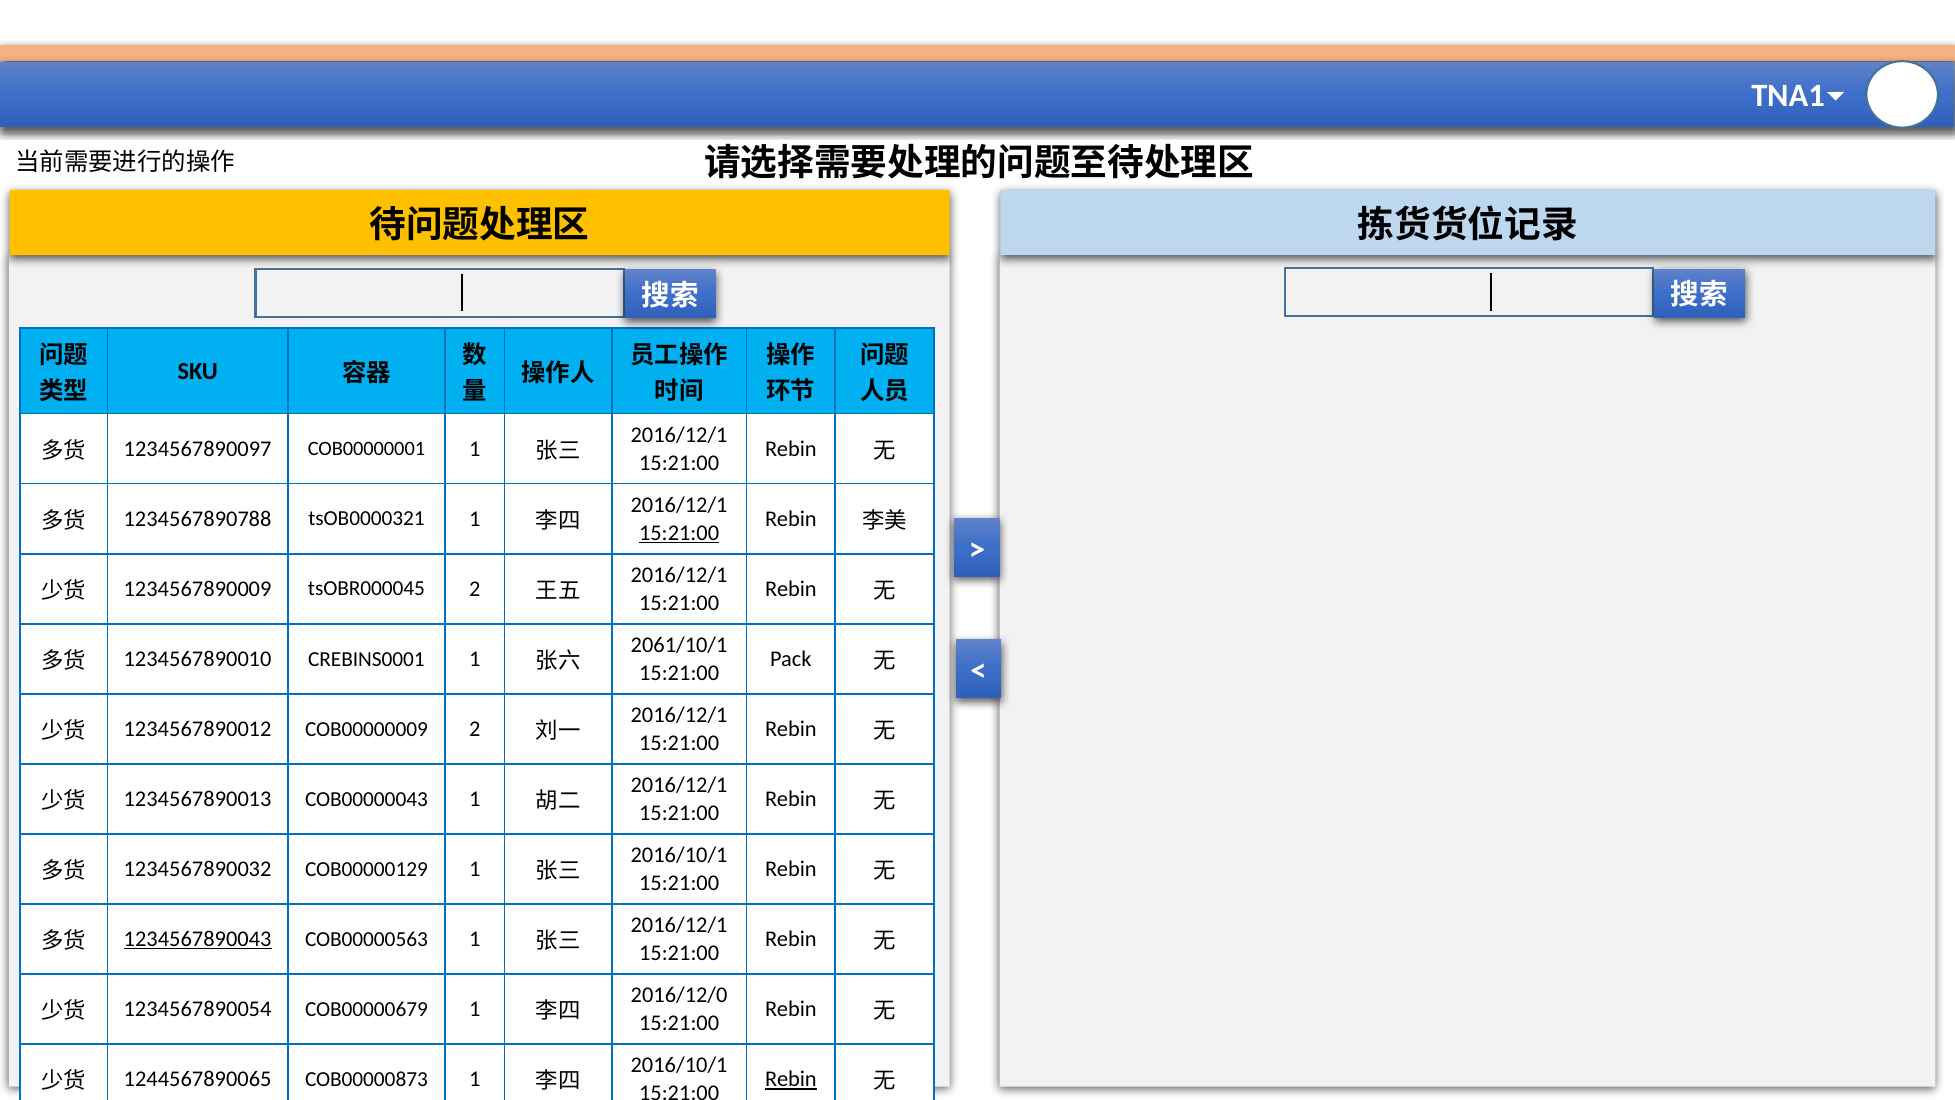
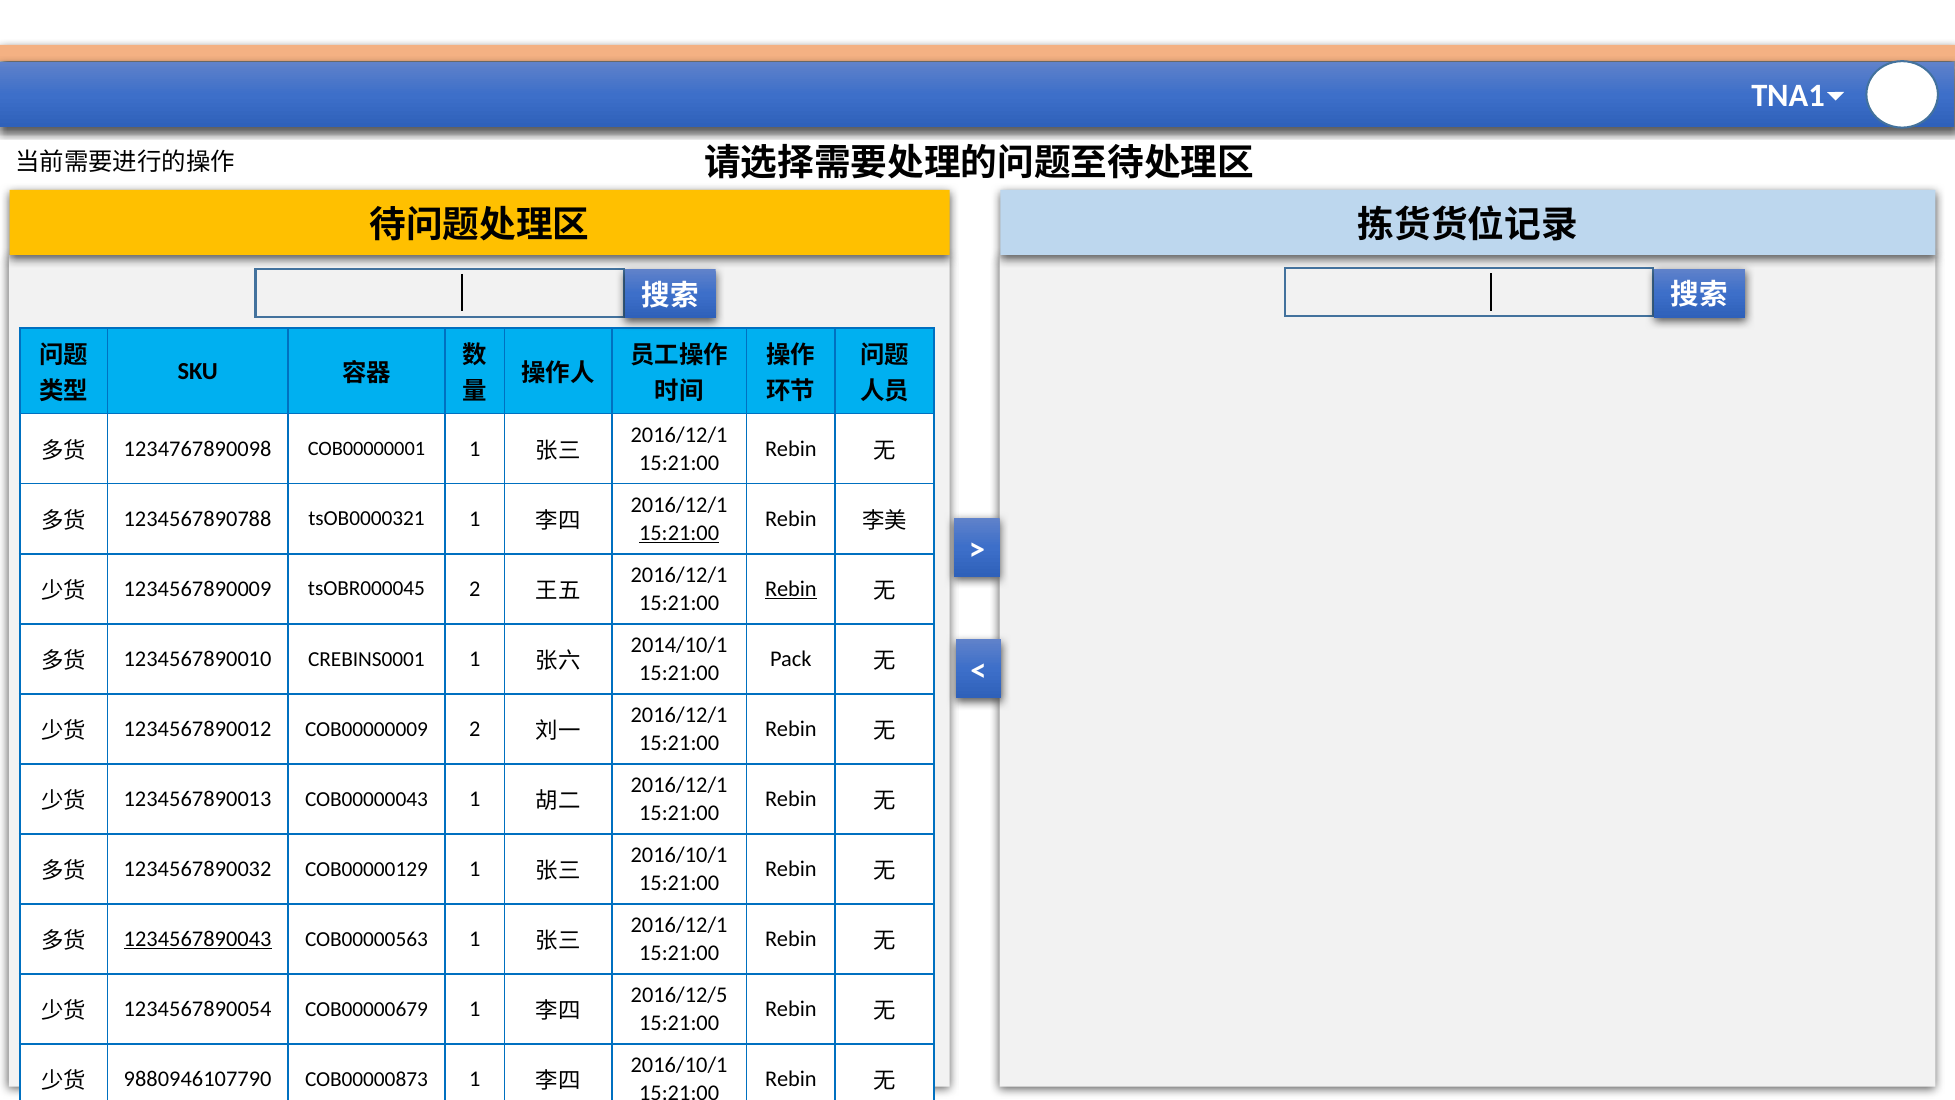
1234567890097: 1234567890097 -> 1234767890098
Rebin at (791, 589) underline: none -> present
2061/10/1: 2061/10/1 -> 2014/10/1
2016/12/0: 2016/12/0 -> 2016/12/5
Rebin at (791, 1079) underline: present -> none
1244567890065: 1244567890065 -> 9880946107790
